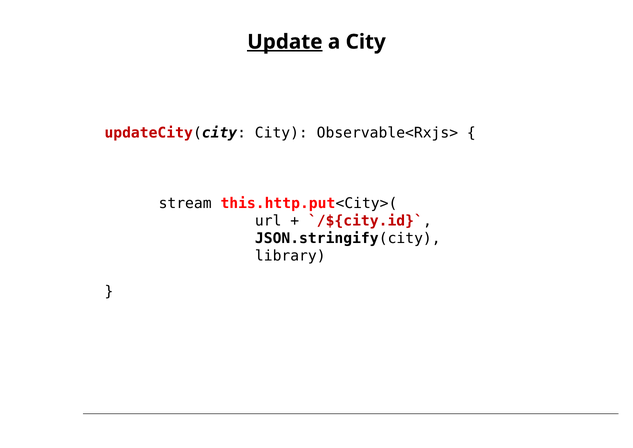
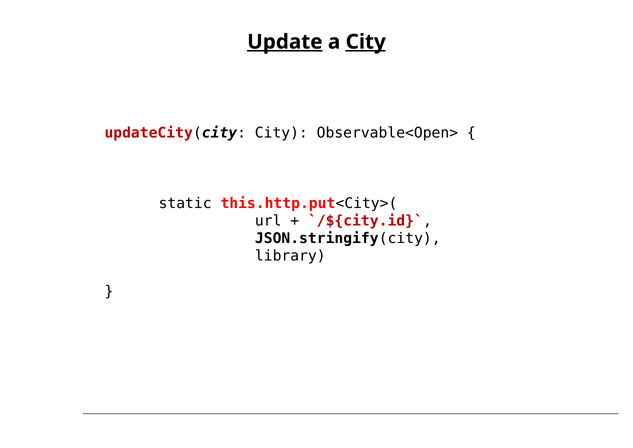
City at (366, 42) underline: none -> present
Observable<Rxjs>: Observable<Rxjs> -> Observable<Open>
stream: stream -> static
